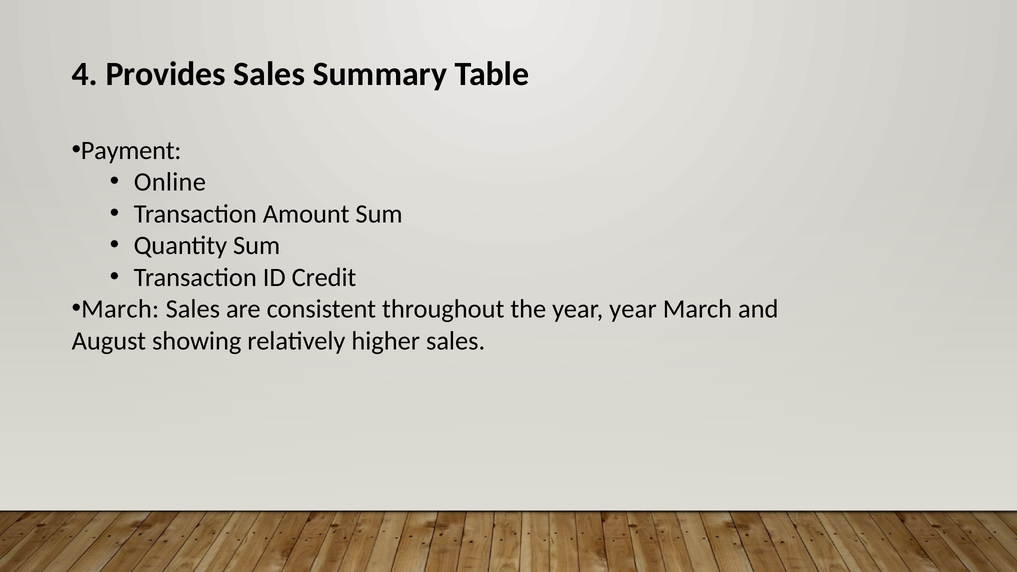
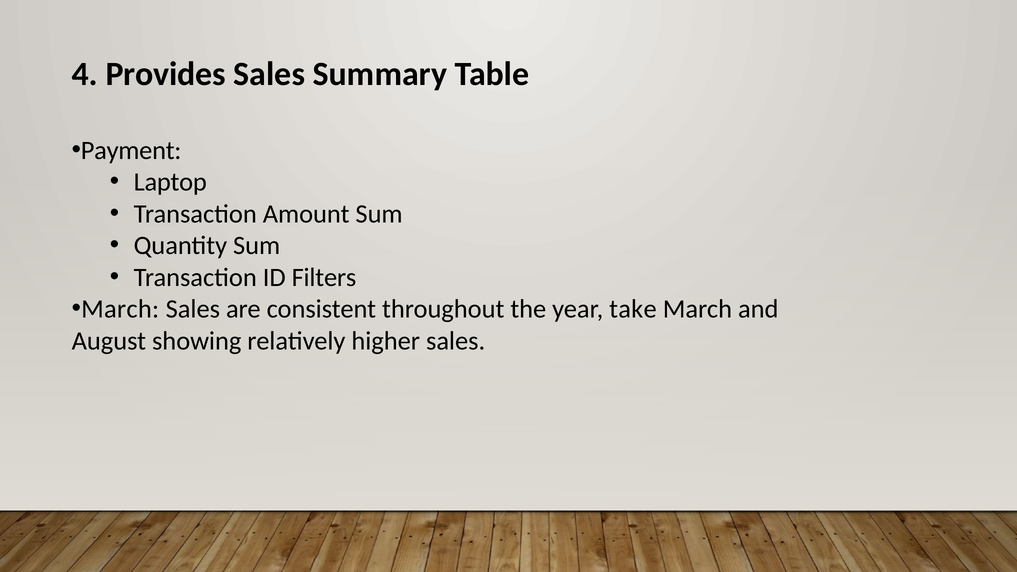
Online: Online -> Laptop
Credit: Credit -> Filters
year year: year -> take
